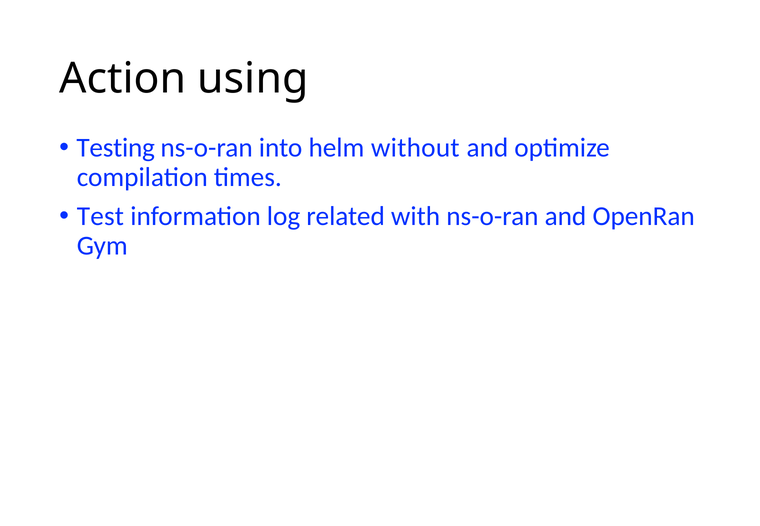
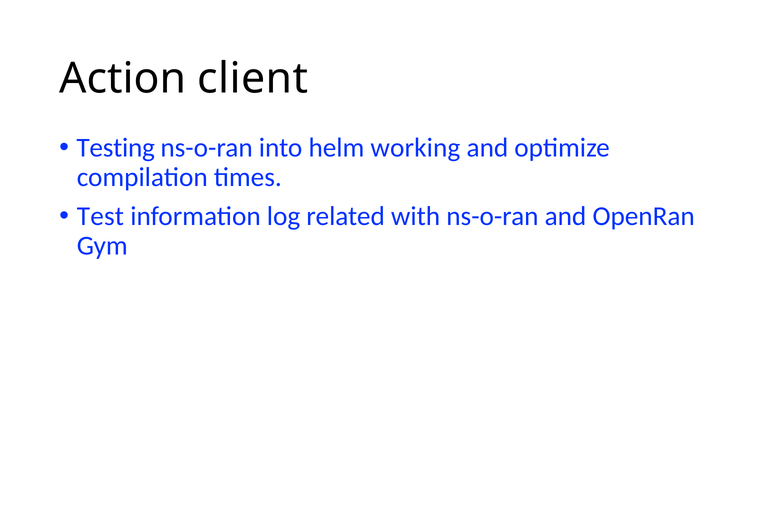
using: using -> client
without: without -> working
